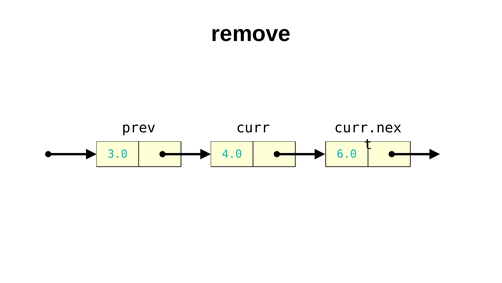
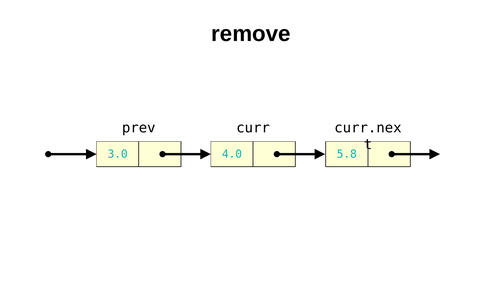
6.0: 6.0 -> 5.8
